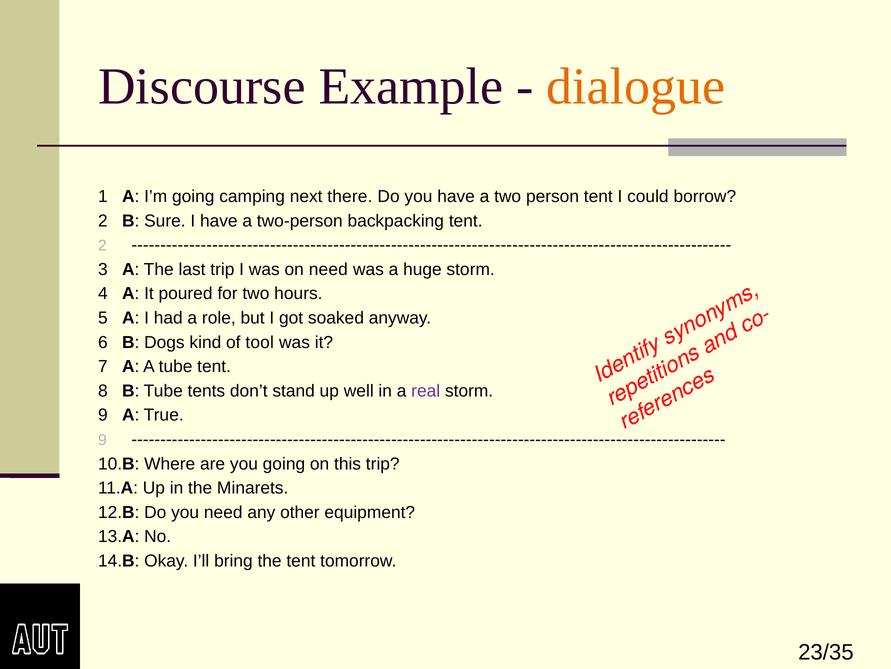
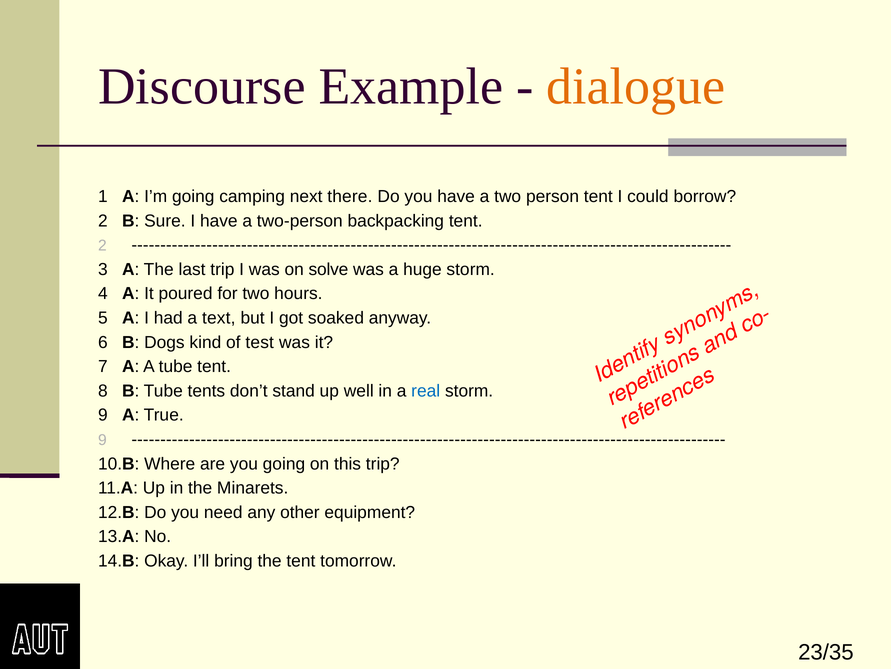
on need: need -> solve
role: role -> text
tool: tool -> test
real colour: purple -> blue
